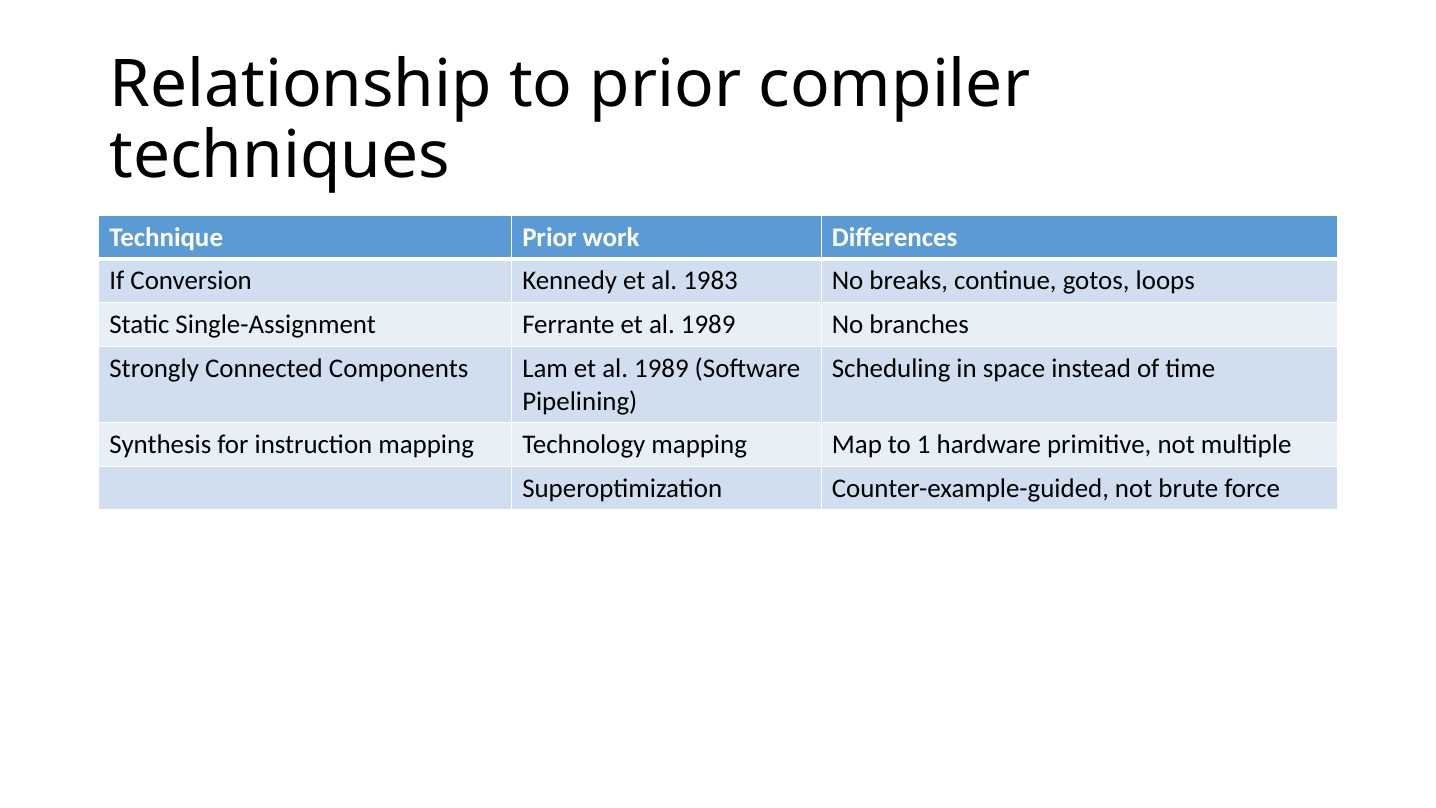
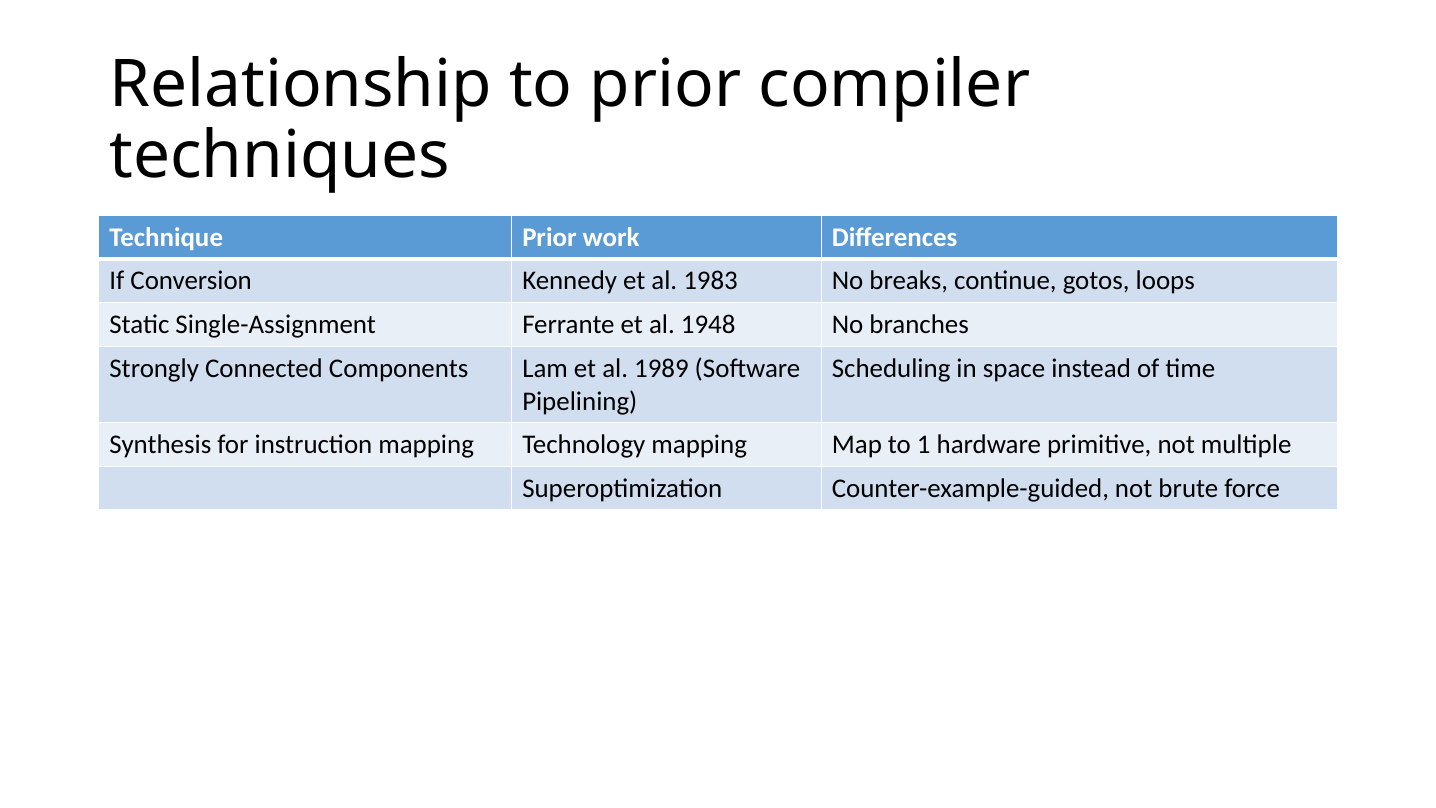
Ferrante et al 1989: 1989 -> 1948
